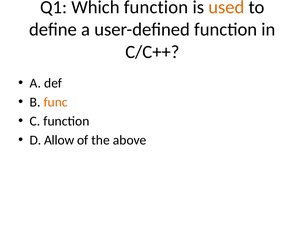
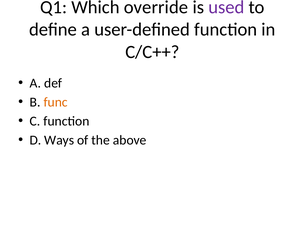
Which function: function -> override
used colour: orange -> purple
Allow: Allow -> Ways
